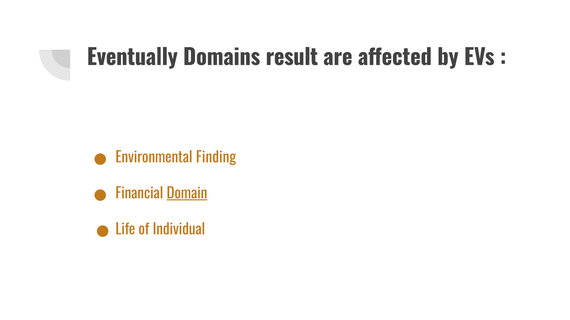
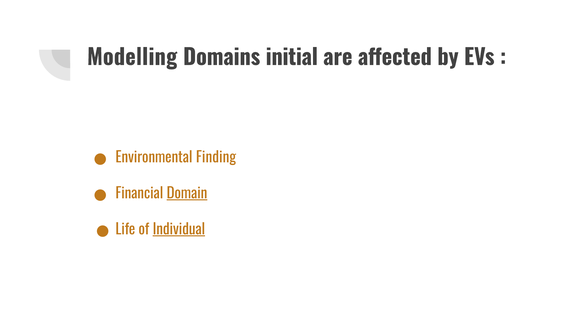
Eventually: Eventually -> Modelling
result: result -> initial
Individual underline: none -> present
